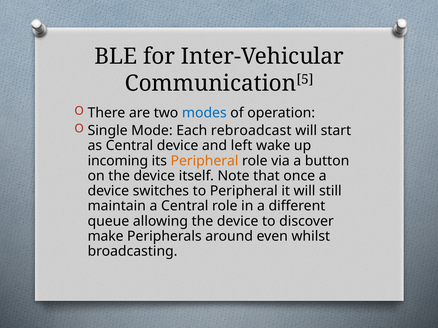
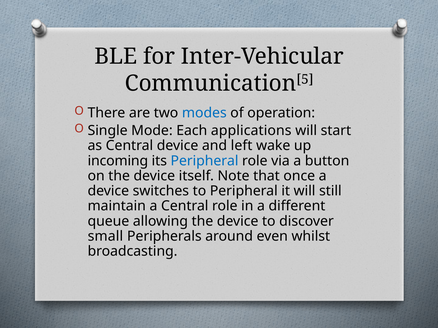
rebroadcast: rebroadcast -> applications
Peripheral at (205, 161) colour: orange -> blue
make: make -> small
